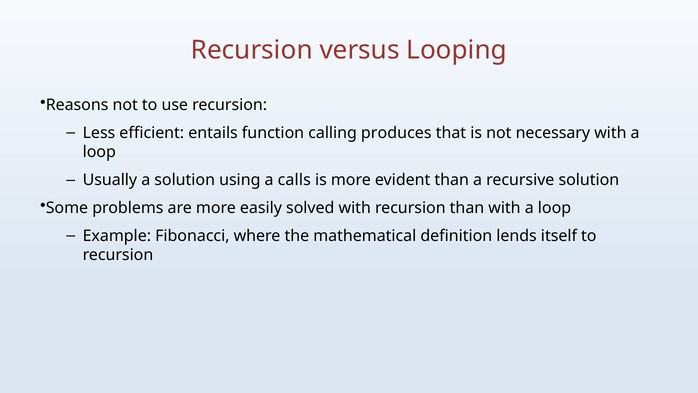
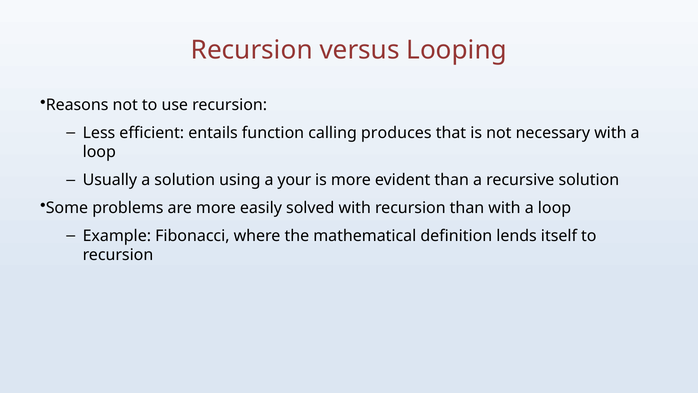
calls: calls -> your
